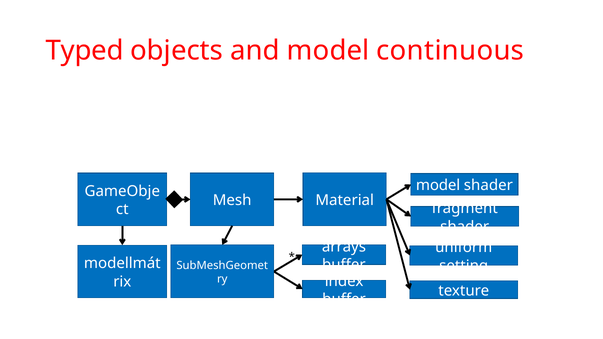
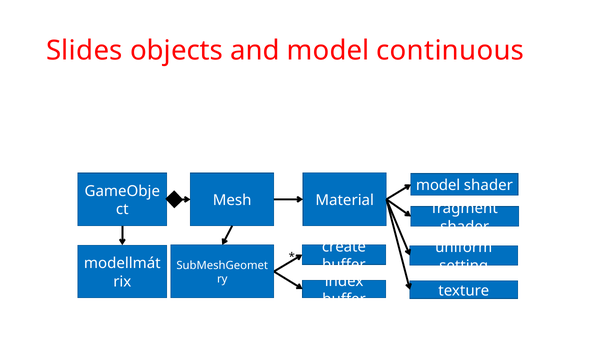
Typed: Typed -> Slides
arrays: arrays -> create
